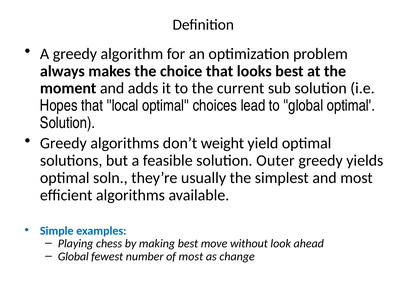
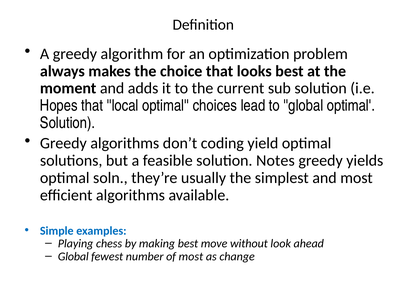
weight: weight -> coding
Outer: Outer -> Notes
